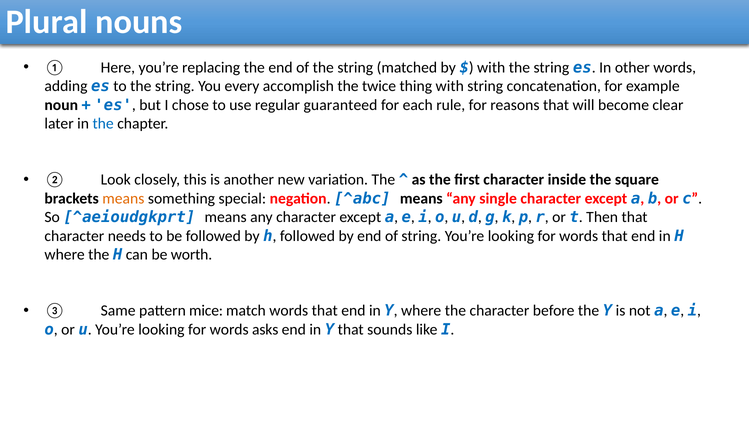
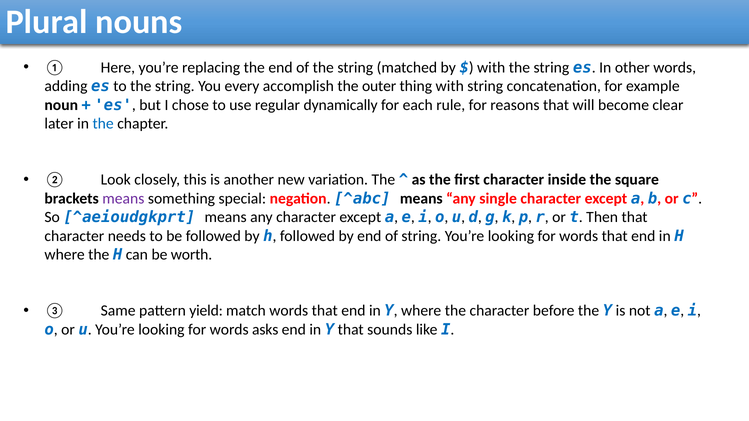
twice: twice -> outer
guaranteed: guaranteed -> dynamically
means at (123, 199) colour: orange -> purple
mice: mice -> yield
